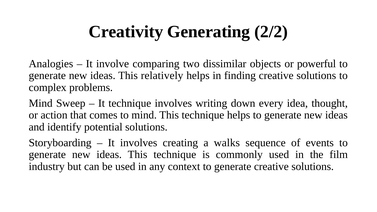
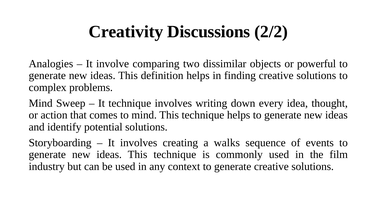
Generating: Generating -> Discussions
relatively: relatively -> definition
